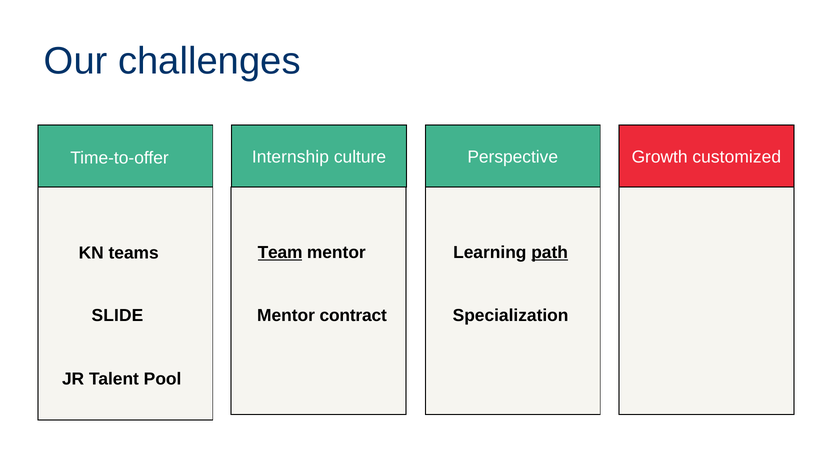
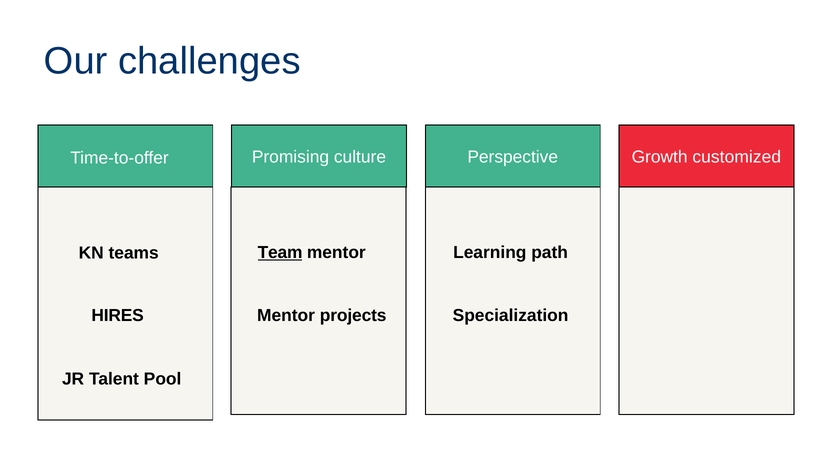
Internship: Internship -> Promising
path underline: present -> none
SLIDE: SLIDE -> HIRES
contract: contract -> projects
